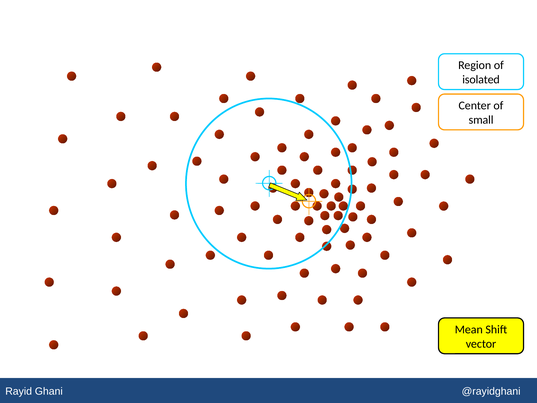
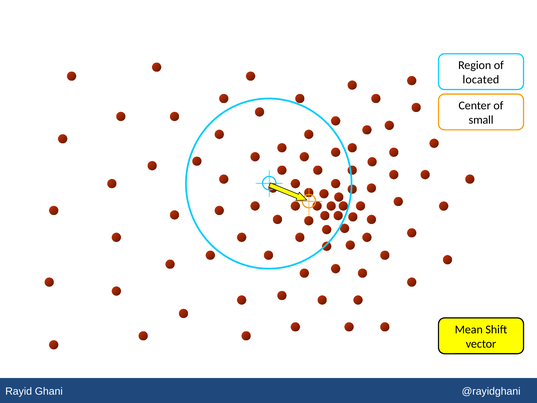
isolated: isolated -> located
